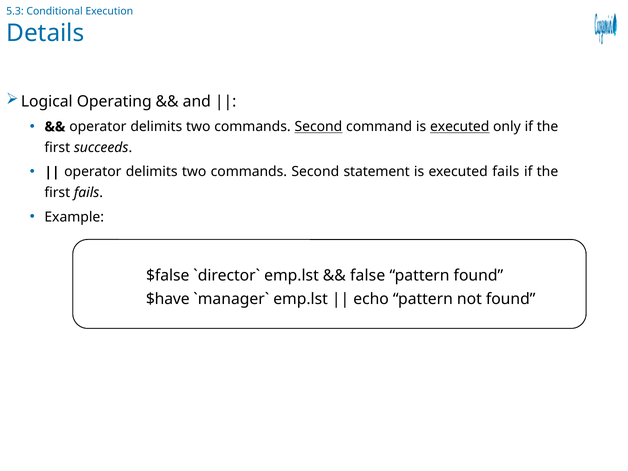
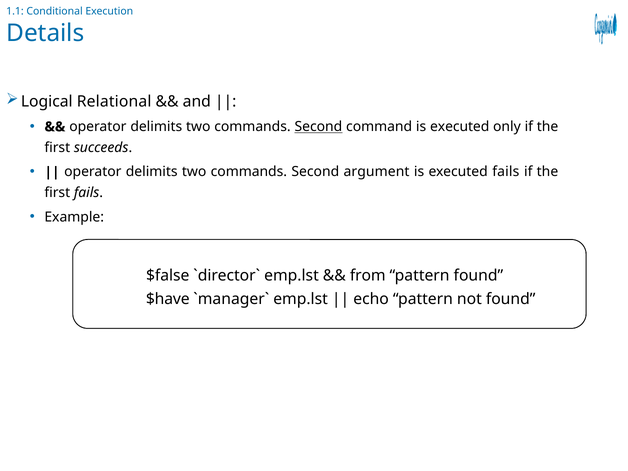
5.3: 5.3 -> 1.1
Operating: Operating -> Relational
executed at (460, 127) underline: present -> none
statement: statement -> argument
false: false -> from
